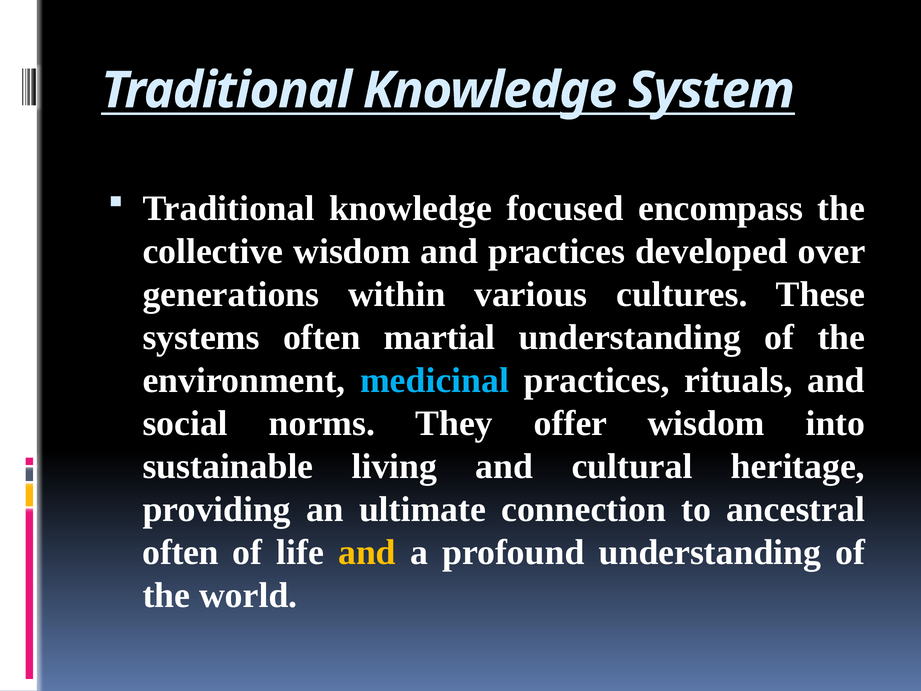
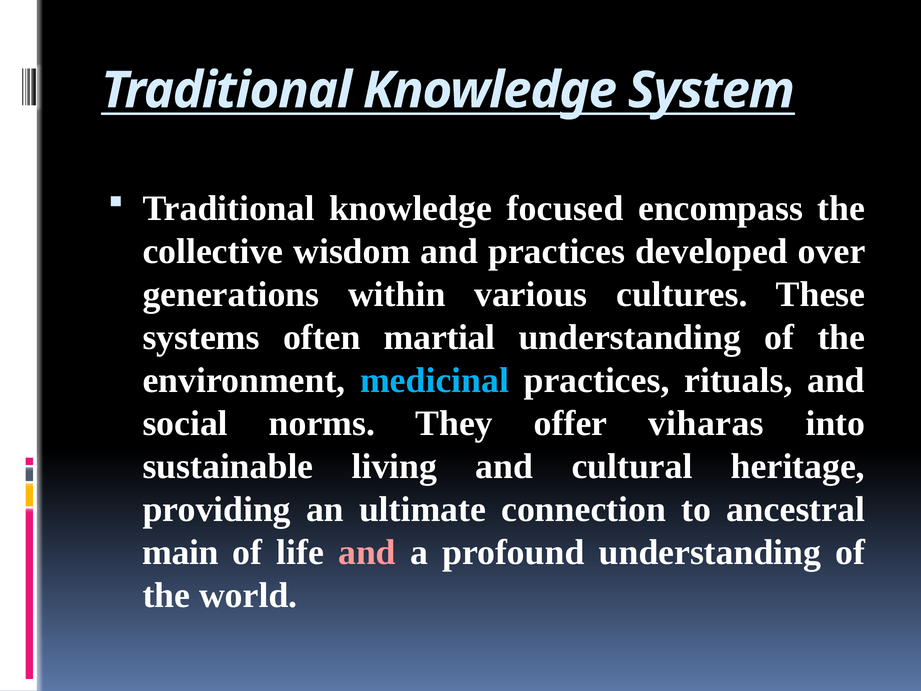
offer wisdom: wisdom -> viharas
often at (181, 552): often -> main
and at (367, 552) colour: yellow -> pink
